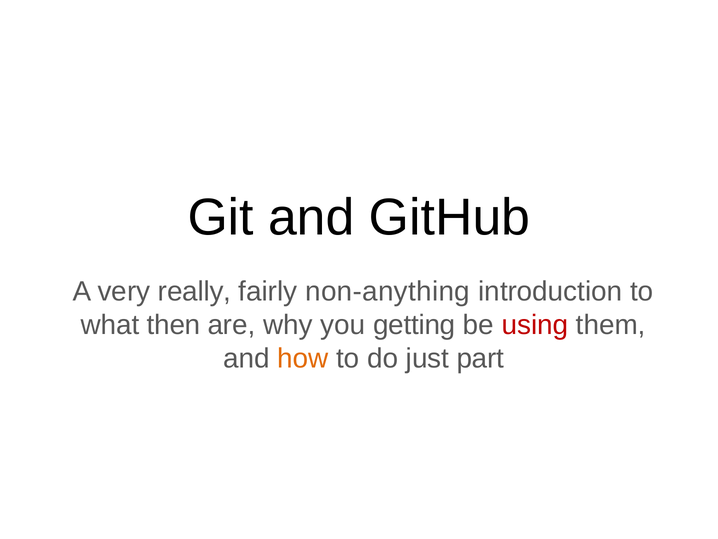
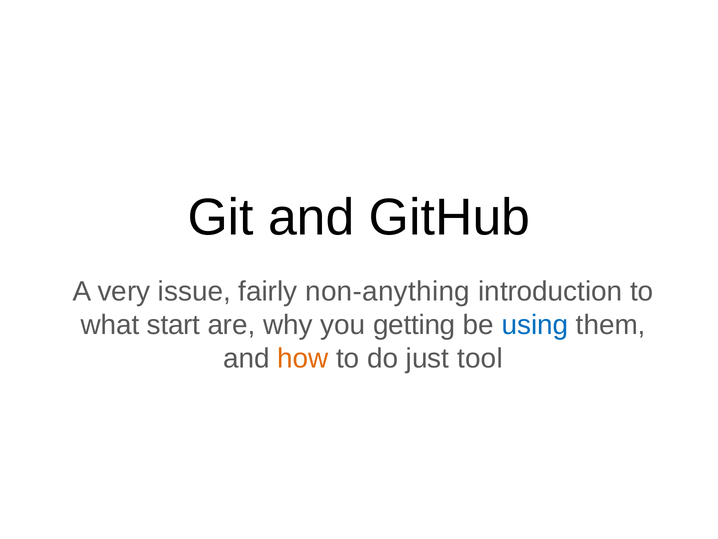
really: really -> issue
then: then -> start
using colour: red -> blue
part: part -> tool
